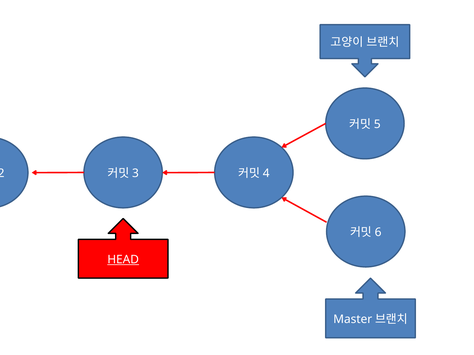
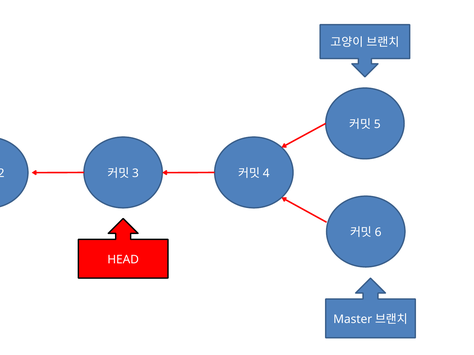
HEAD underline: present -> none
